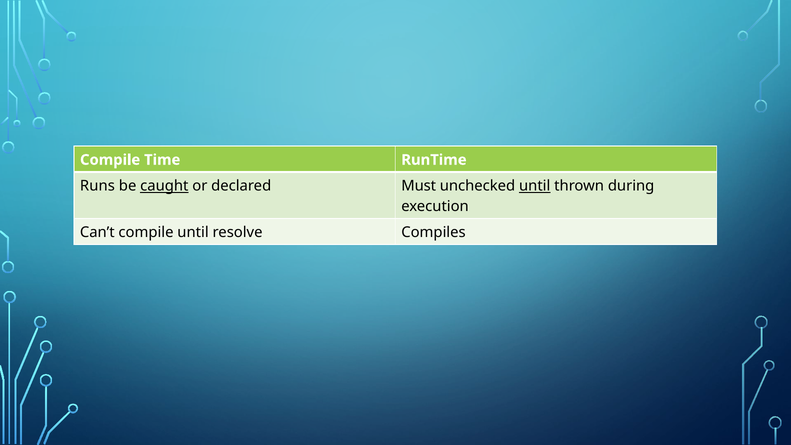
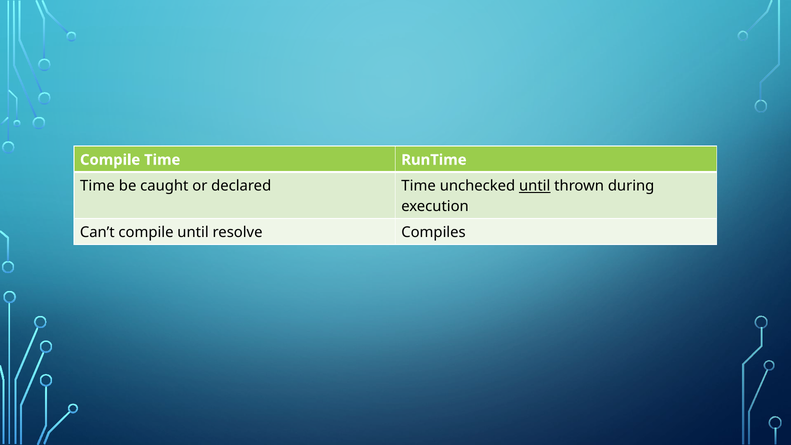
Runs at (97, 186): Runs -> Time
caught underline: present -> none
declared Must: Must -> Time
